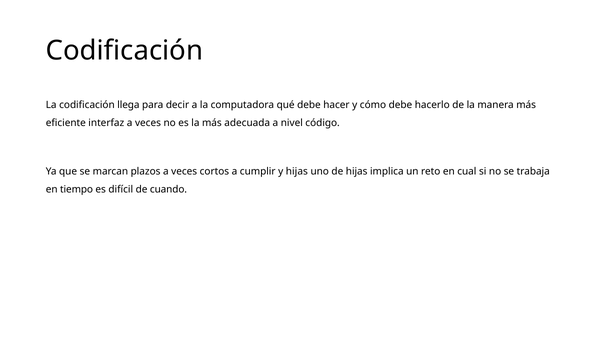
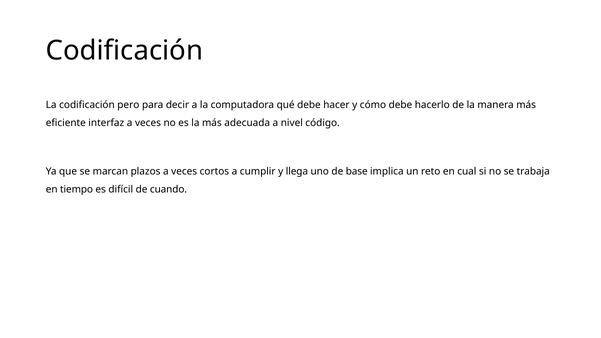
llega: llega -> pero
y hijas: hijas -> llega
de hijas: hijas -> base
